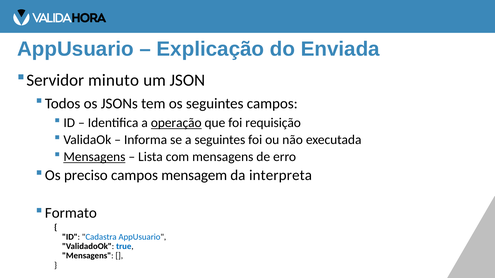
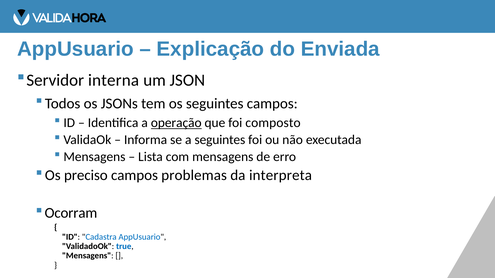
minuto: minuto -> interna
requisição: requisição -> composto
Mensagens at (94, 157) underline: present -> none
mensagem: mensagem -> problemas
Formato: Formato -> Ocorram
